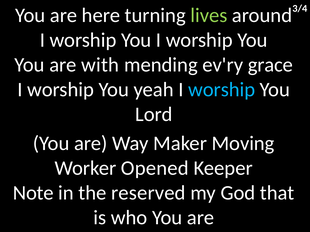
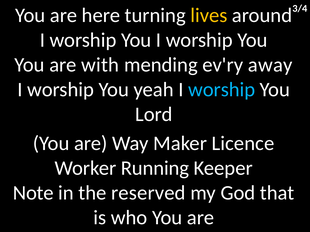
lives colour: light green -> yellow
grace: grace -> away
Moving: Moving -> Licence
Opened: Opened -> Running
